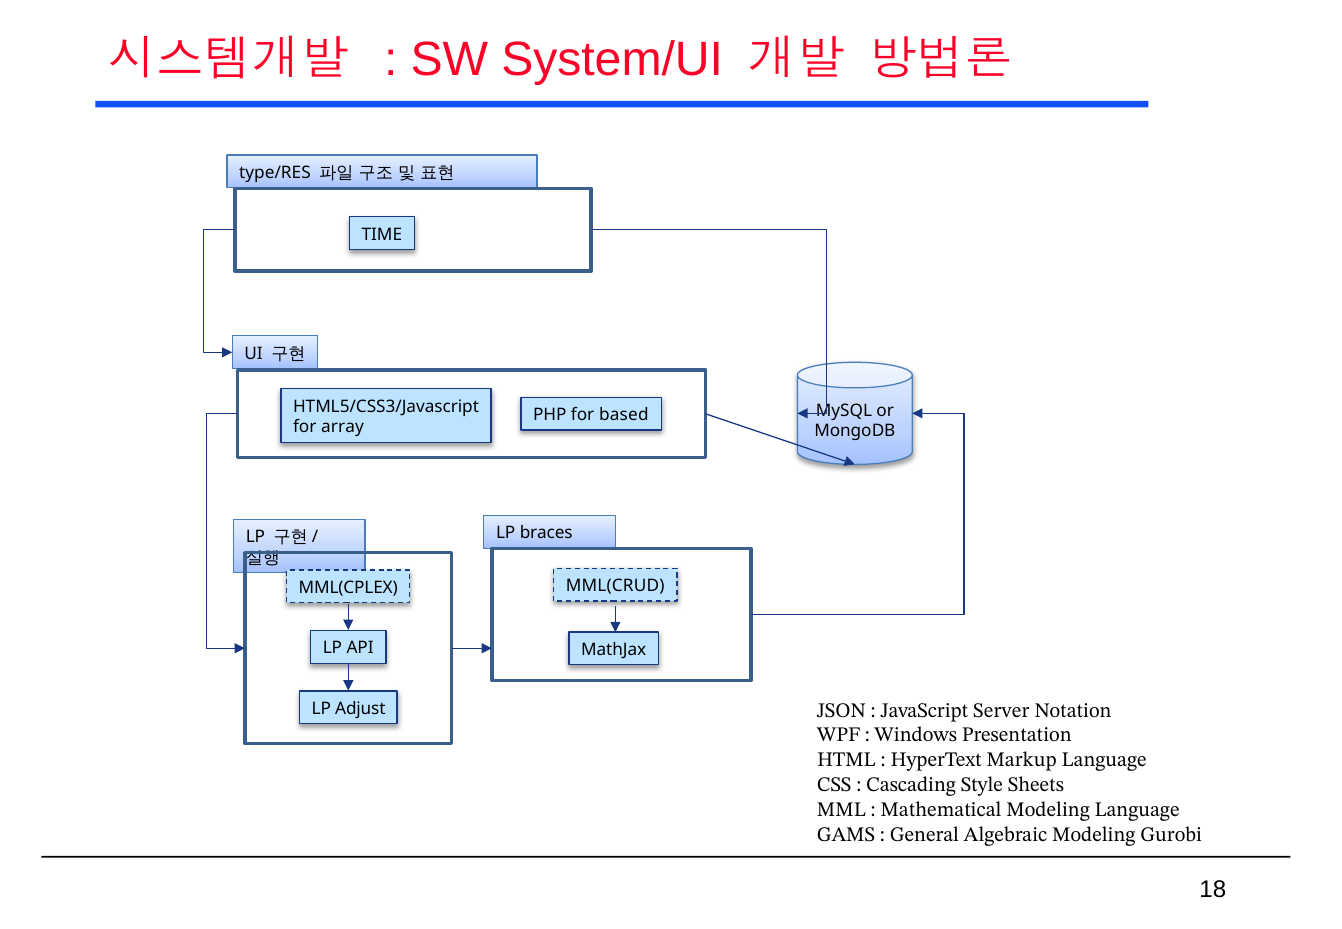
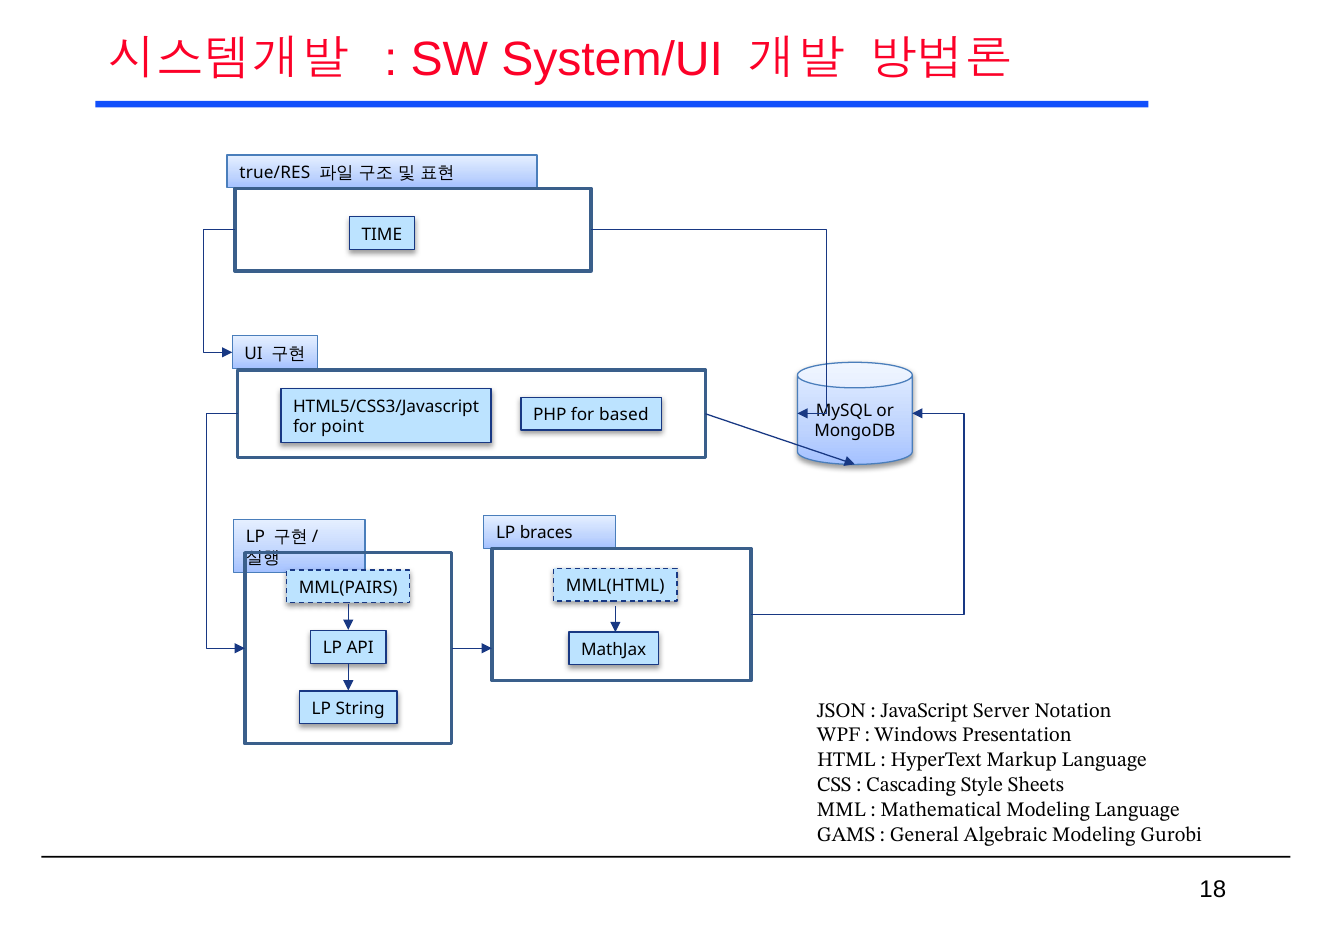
type/RES: type/RES -> true/RES
array: array -> point
MML(CRUD: MML(CRUD -> MML(HTML
MML(CPLEX: MML(CPLEX -> MML(PAIRS
Adjust: Adjust -> String
